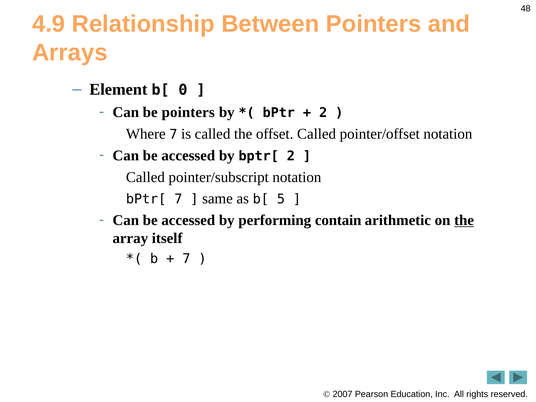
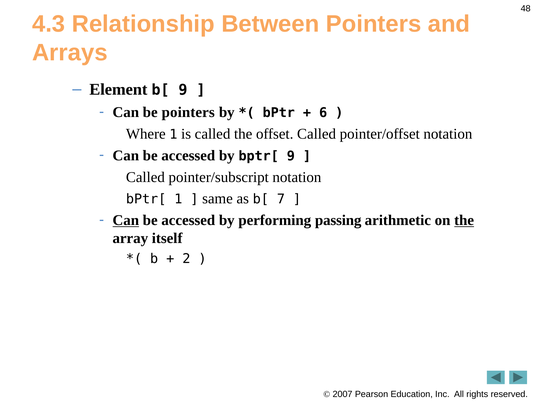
4.9: 4.9 -> 4.3
b[ 0: 0 -> 9
2 at (323, 113): 2 -> 6
Where 7: 7 -> 1
bptr[ 2: 2 -> 9
bPtr[ 7: 7 -> 1
5: 5 -> 7
Can at (126, 220) underline: none -> present
contain: contain -> passing
7 at (186, 259): 7 -> 2
